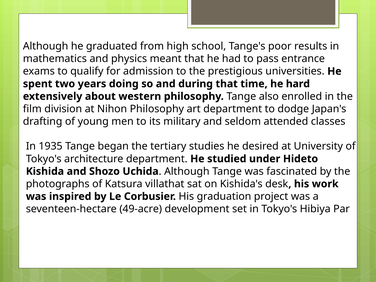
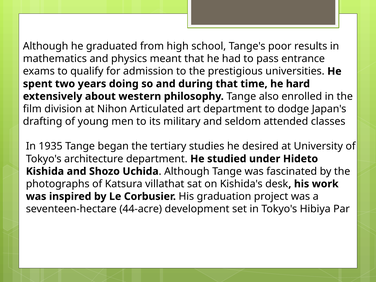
Nihon Philosophy: Philosophy -> Articulated
49-acre: 49-acre -> 44-acre
